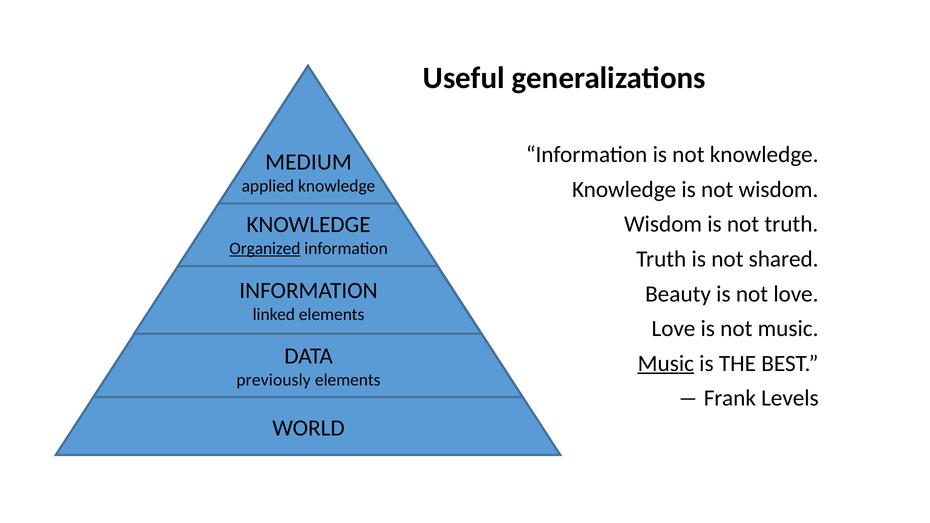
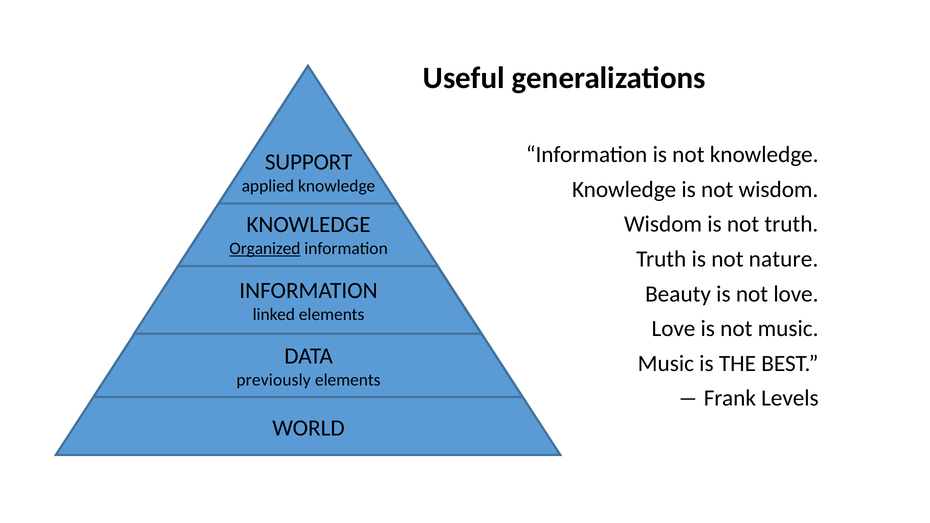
MEDIUM: MEDIUM -> SUPPORT
shared: shared -> nature
Music at (666, 364) underline: present -> none
